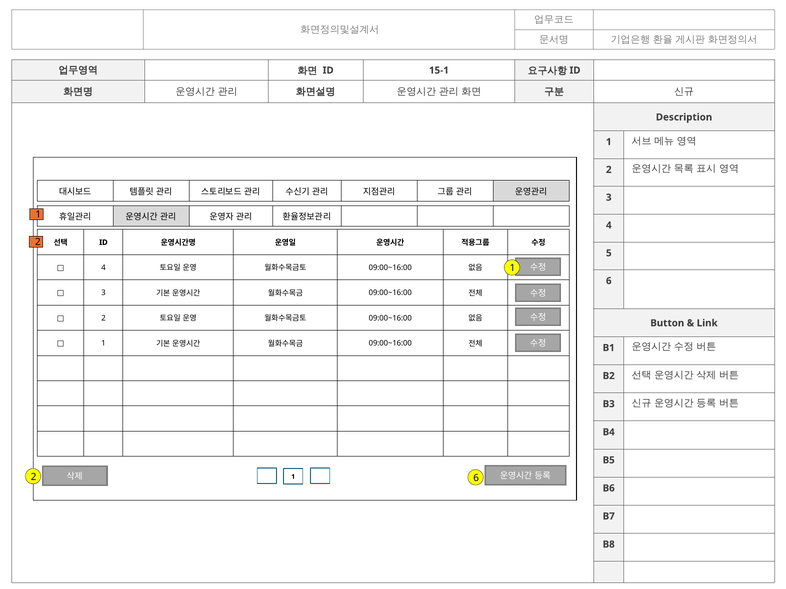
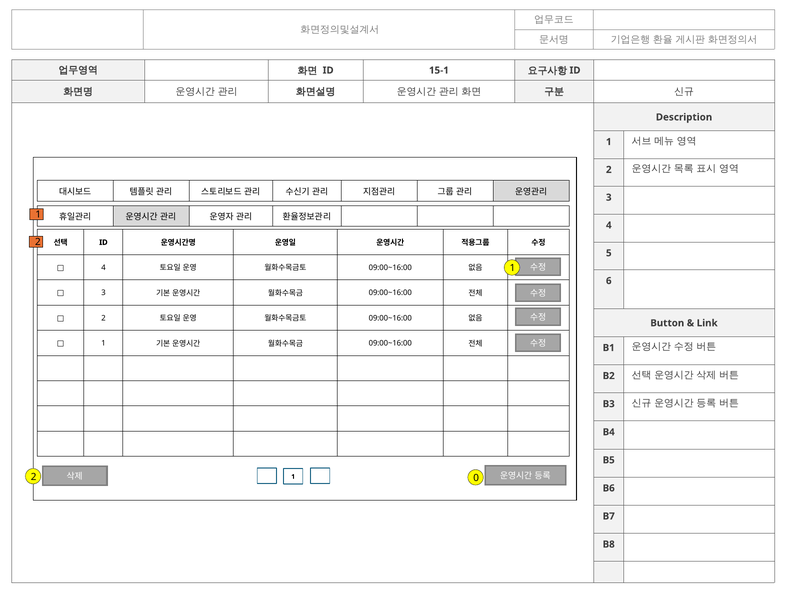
2 6: 6 -> 0
